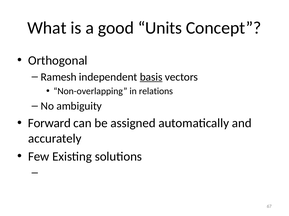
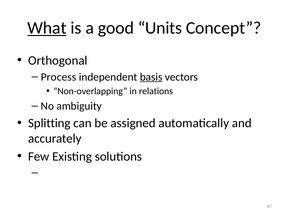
What underline: none -> present
Ramesh: Ramesh -> Process
Forward: Forward -> Splitting
